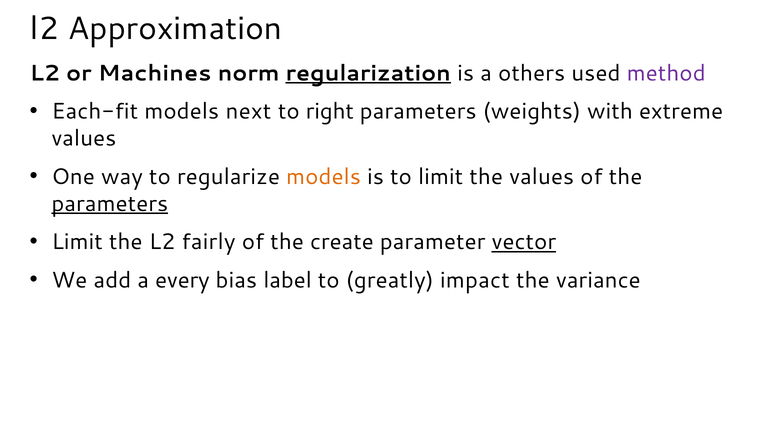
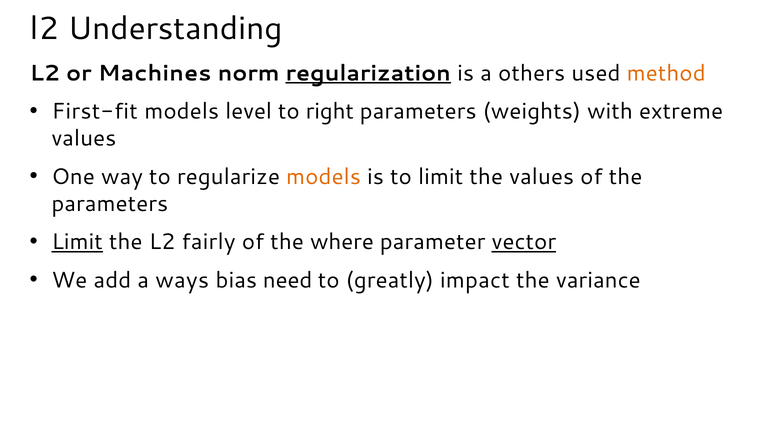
Approximation: Approximation -> Understanding
method colour: purple -> orange
Each-fit: Each-fit -> First-fit
next: next -> level
parameters at (110, 204) underline: present -> none
Limit at (77, 242) underline: none -> present
create: create -> where
every: every -> ways
label: label -> need
